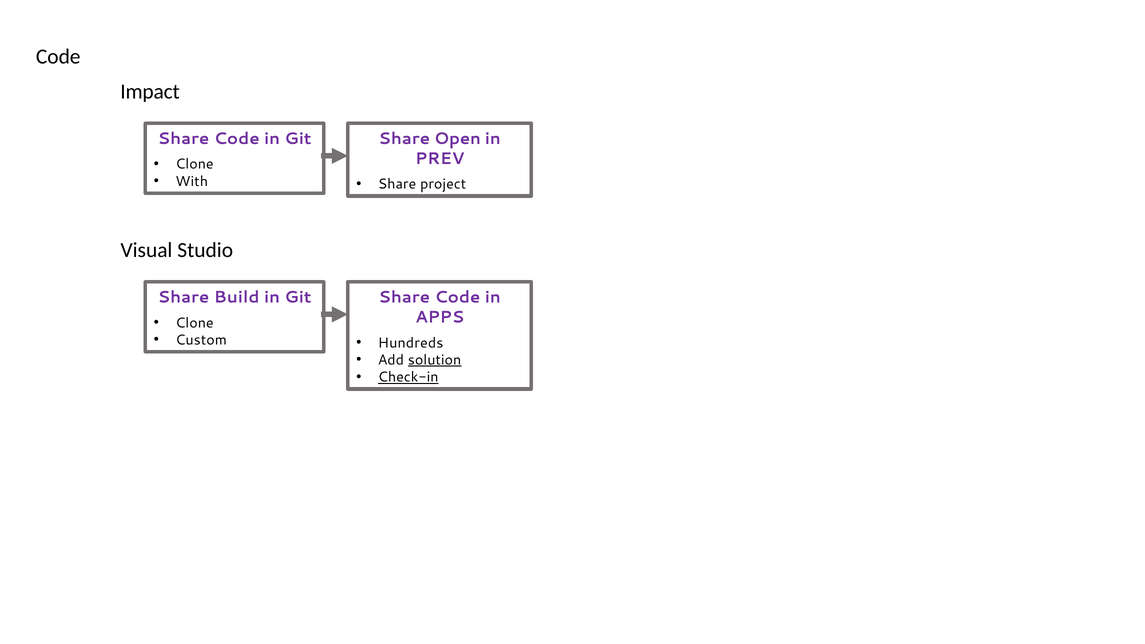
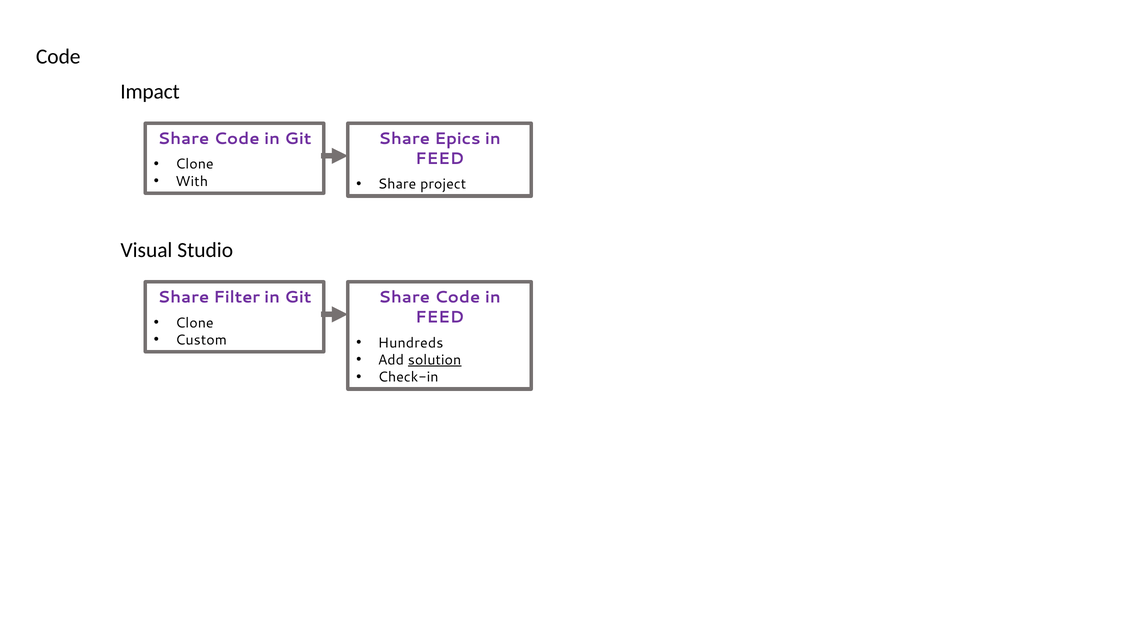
Open: Open -> Epics
PREV at (440, 159): PREV -> FEED
Build: Build -> Filter
APPS at (440, 317): APPS -> FEED
Check-in underline: present -> none
